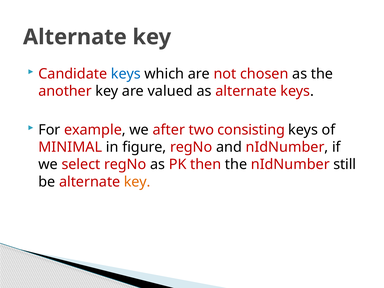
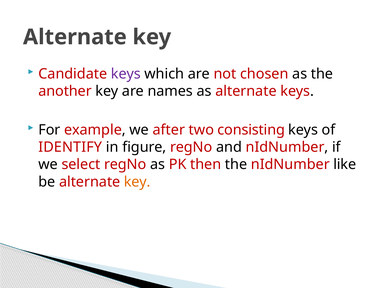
keys at (126, 74) colour: blue -> purple
valued: valued -> names
MINIMAL: MINIMAL -> IDENTIFY
still: still -> like
